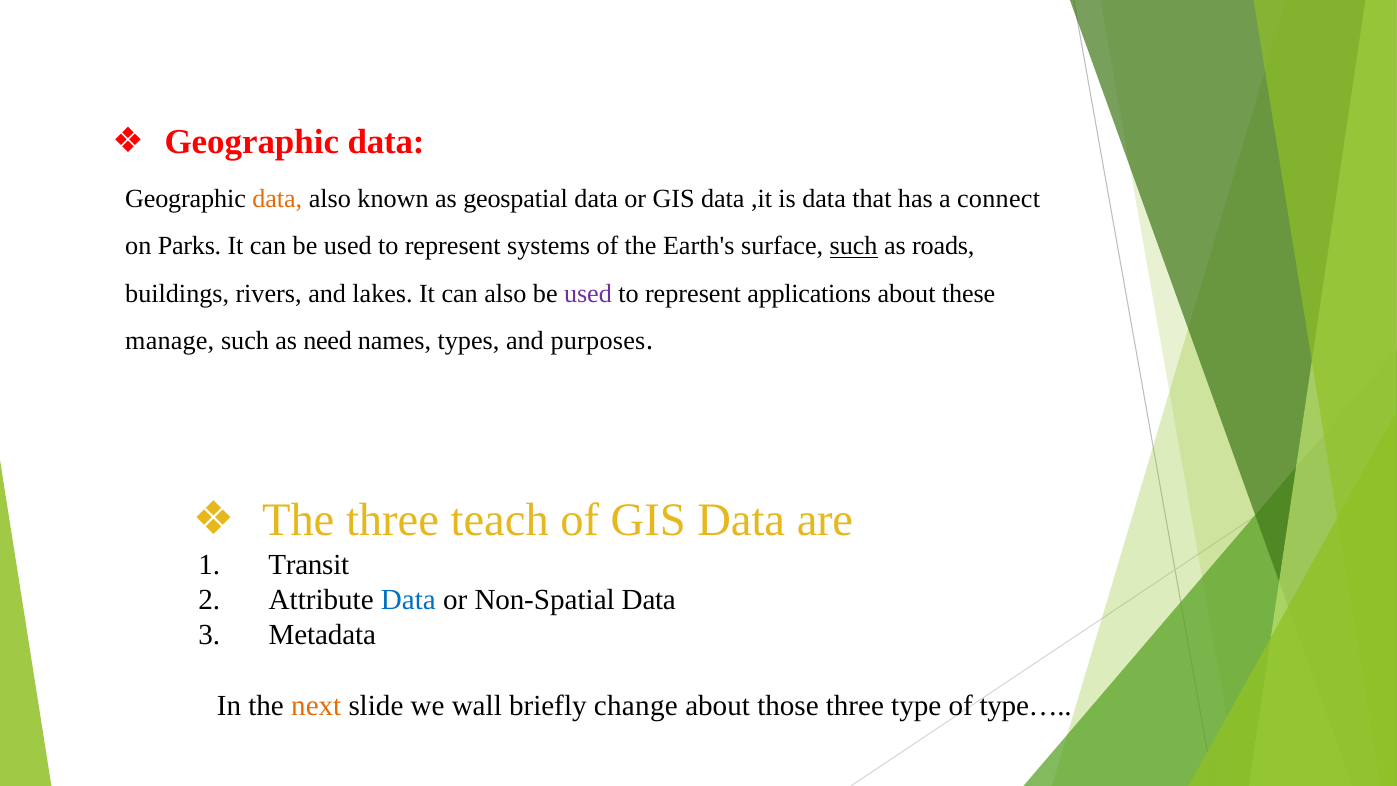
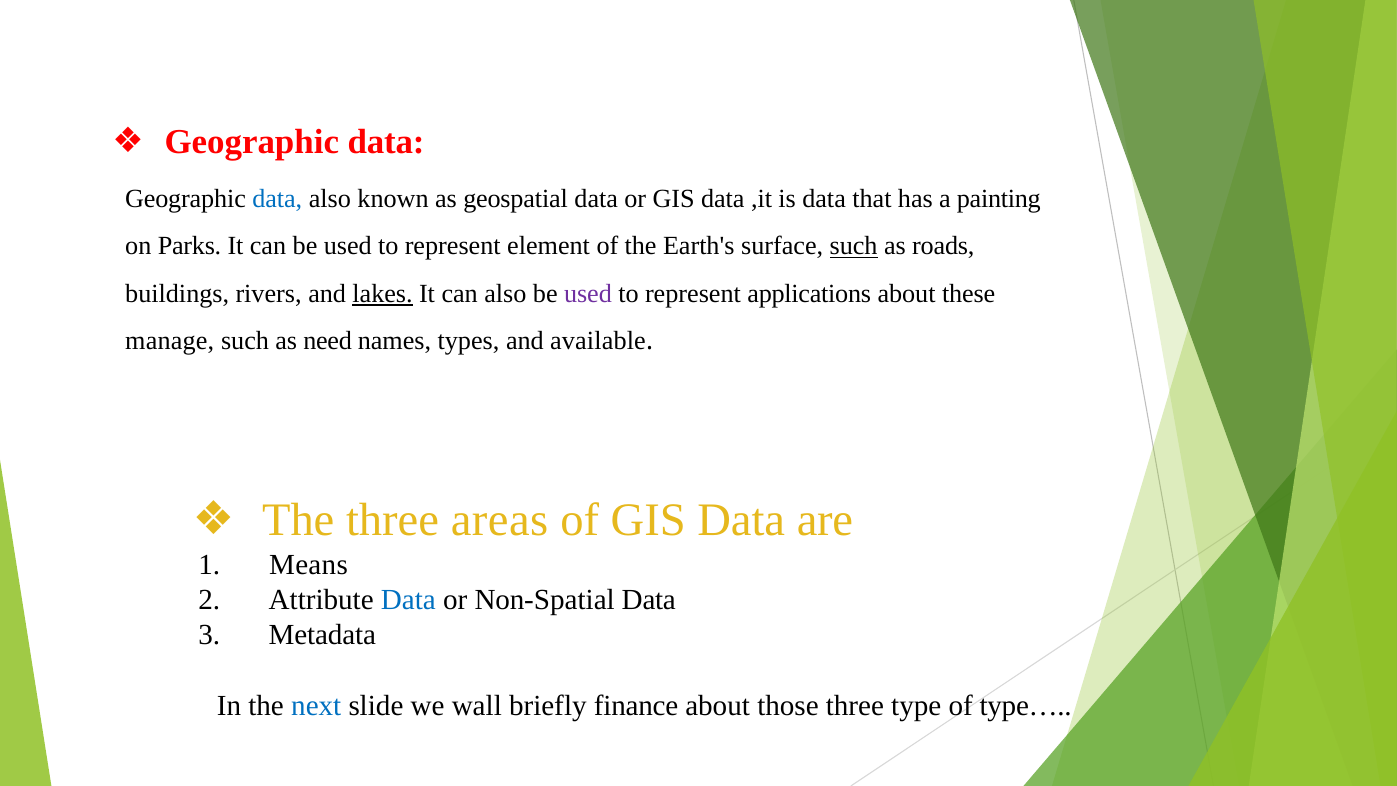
data at (277, 199) colour: orange -> blue
connect: connect -> painting
systems: systems -> element
lakes underline: none -> present
purposes: purposes -> available
teach: teach -> areas
Transit: Transit -> Means
next colour: orange -> blue
change: change -> finance
